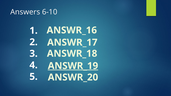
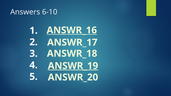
ANSWR_16 underline: none -> present
